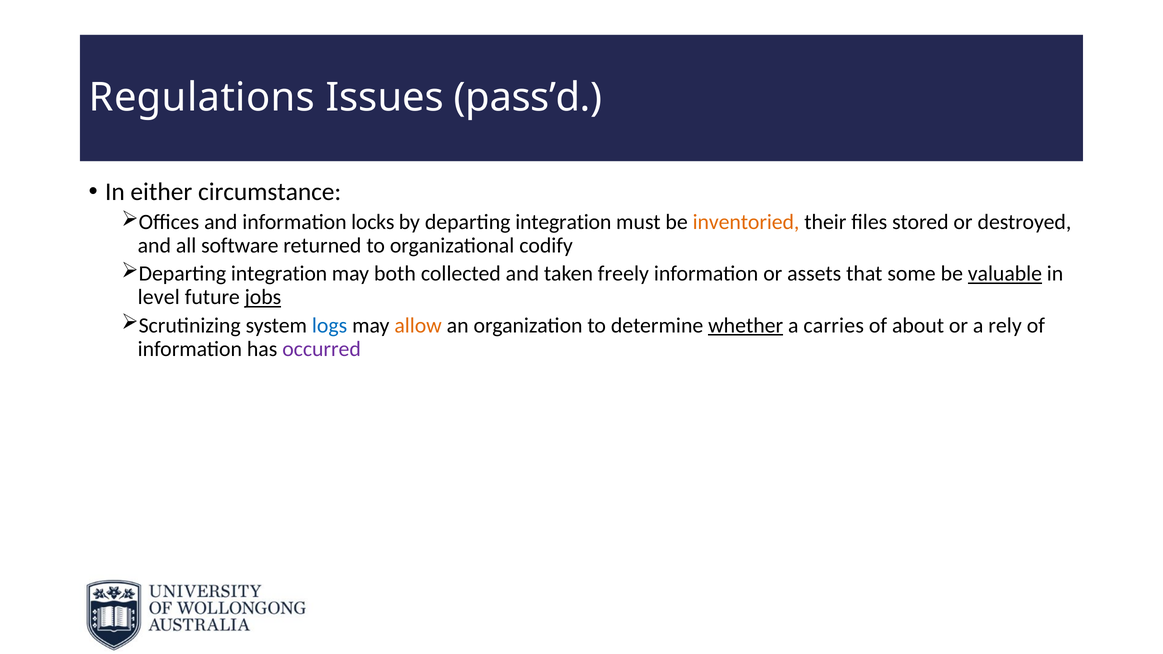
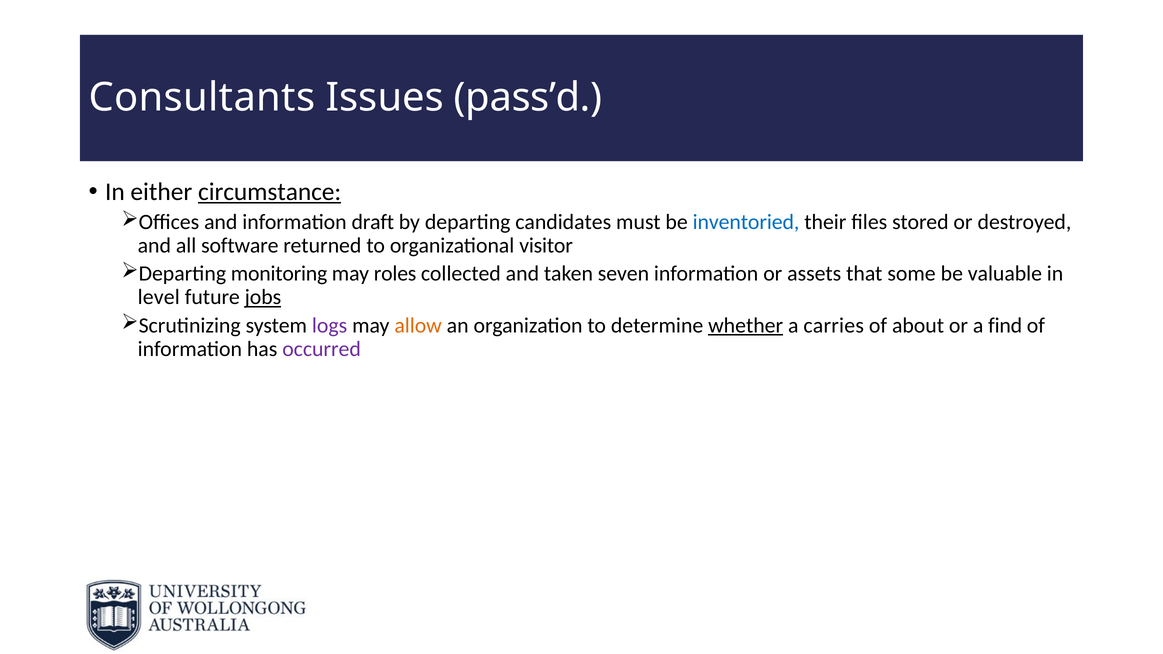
Regulations: Regulations -> Consultants
circumstance underline: none -> present
locks: locks -> draft
departing integration: integration -> candidates
inventoried colour: orange -> blue
codify: codify -> visitor
integration at (279, 274): integration -> monitoring
both: both -> roles
freely: freely -> seven
valuable underline: present -> none
logs colour: blue -> purple
rely: rely -> find
